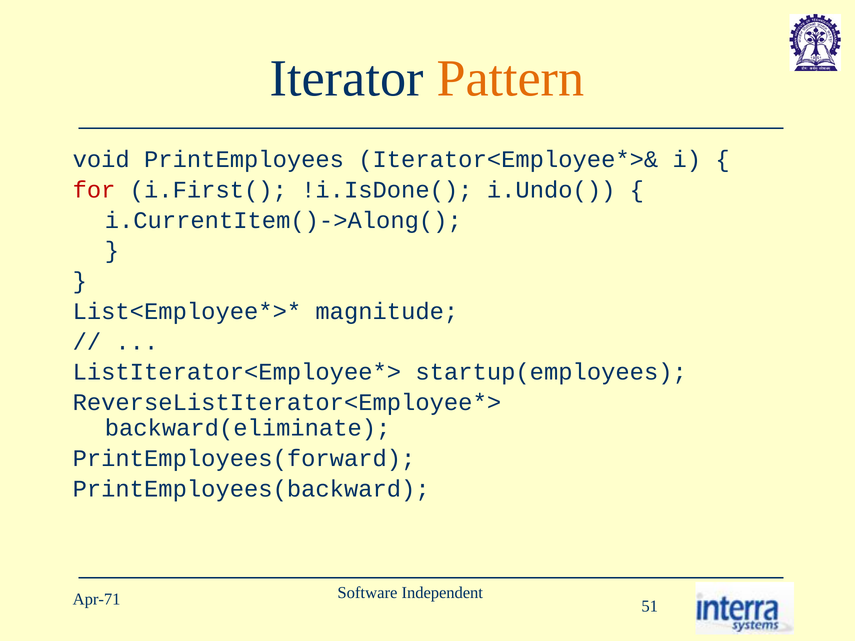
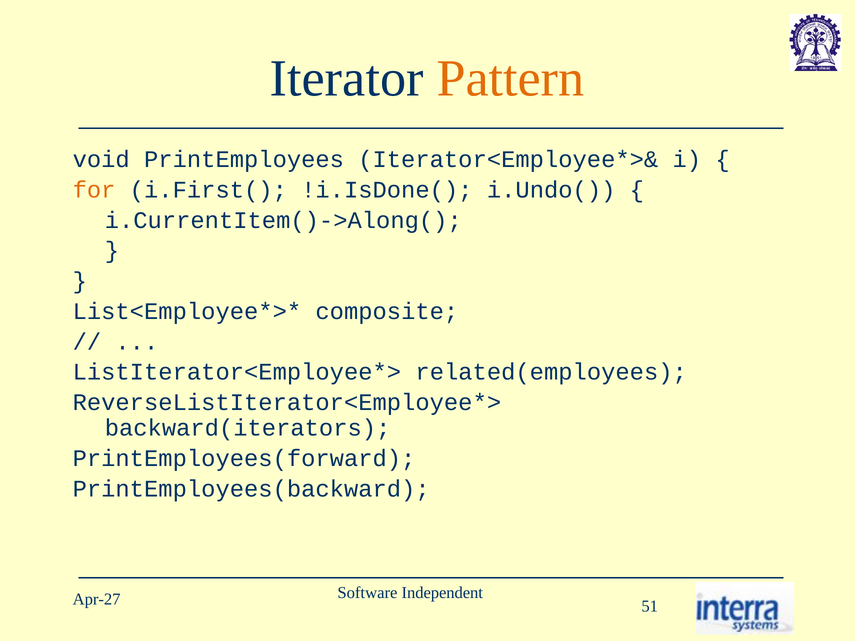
for colour: red -> orange
magnitude: magnitude -> composite
startup(employees: startup(employees -> related(employees
backward(eliminate: backward(eliminate -> backward(iterators
Apr-71: Apr-71 -> Apr-27
